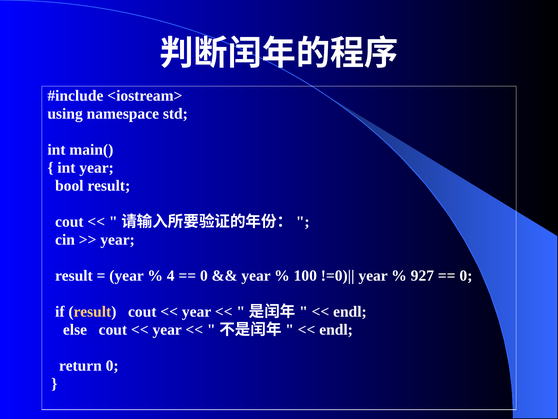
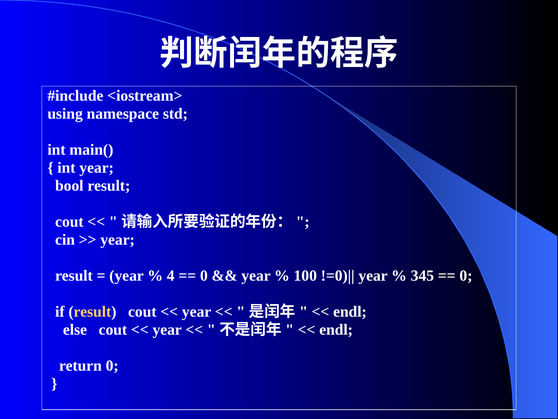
927: 927 -> 345
